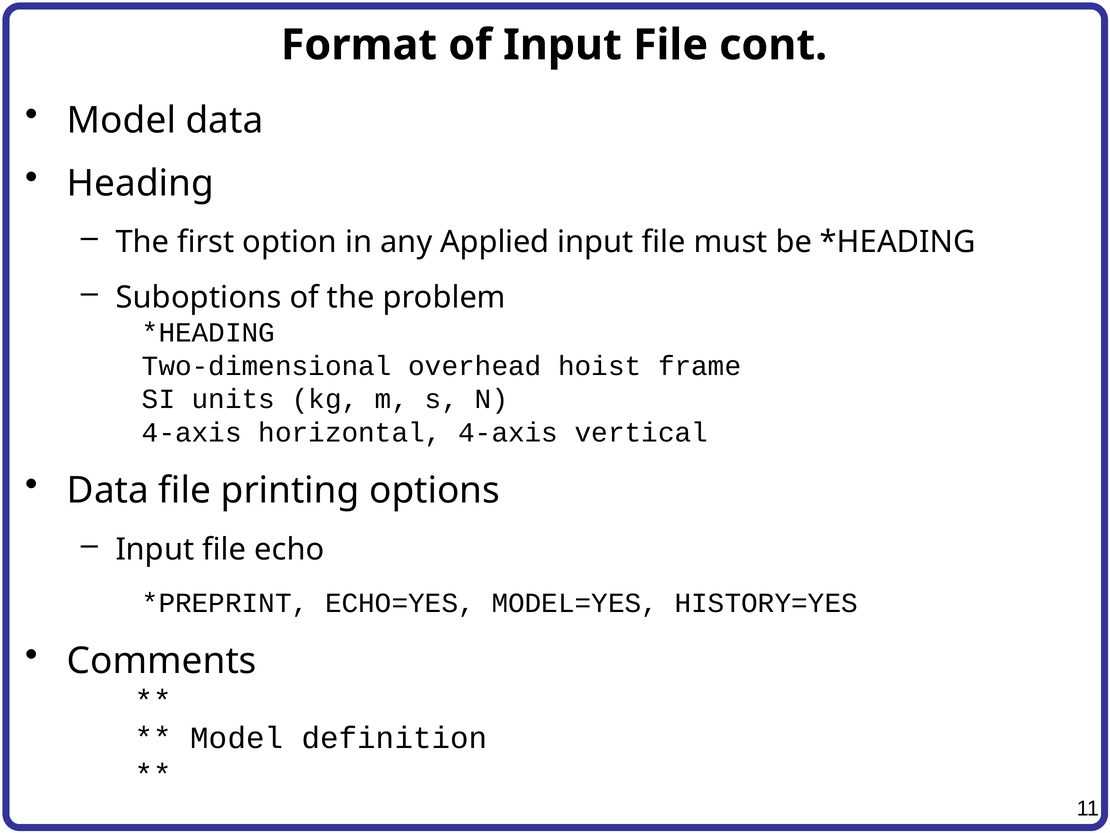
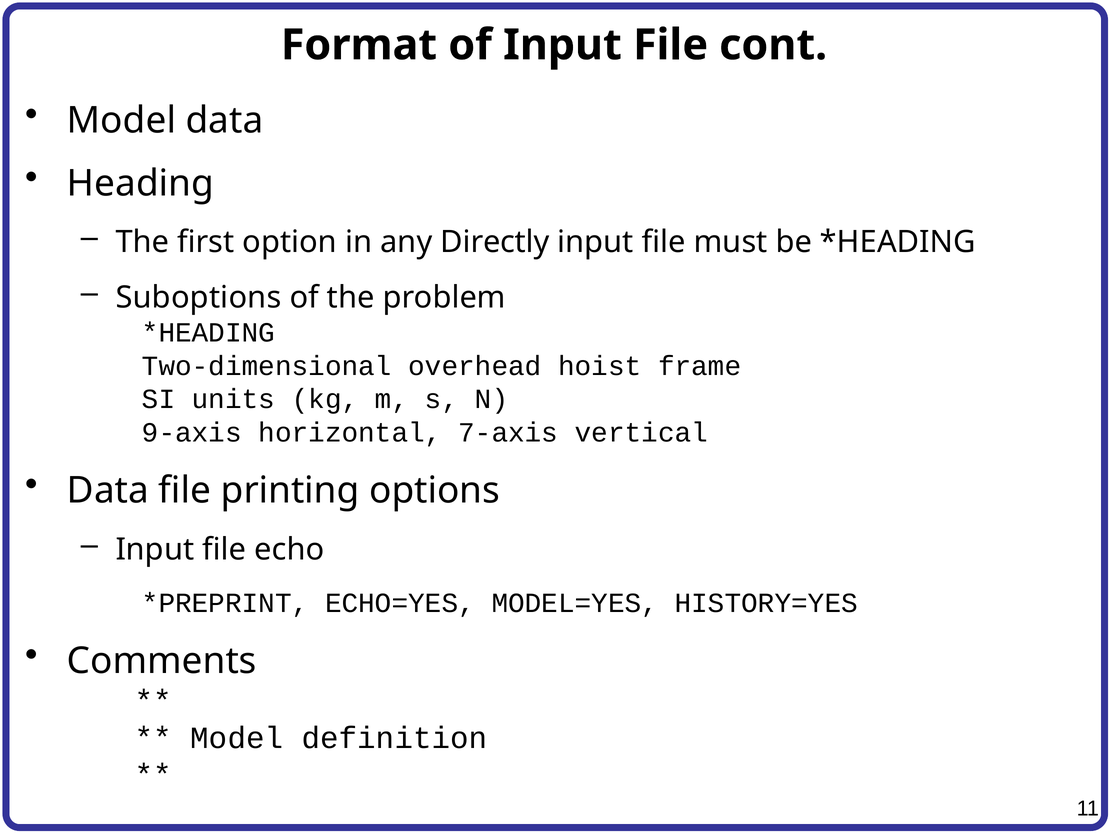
Applied: Applied -> Directly
4-axis at (192, 432): 4-axis -> 9-axis
horizontal 4-axis: 4-axis -> 7-axis
